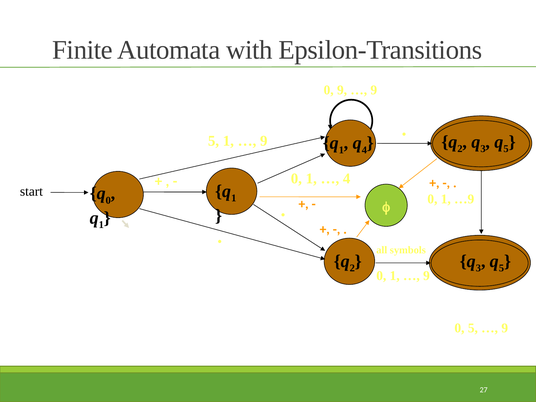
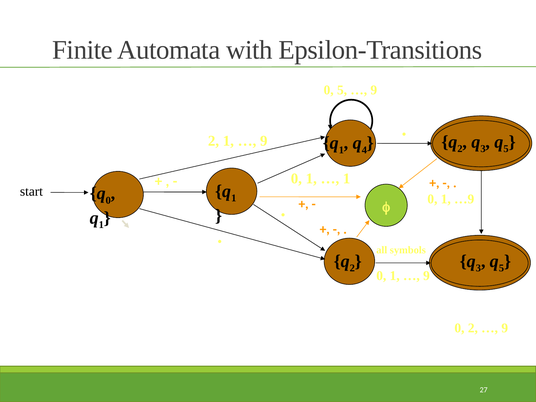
0 9: 9 -> 5
5 at (214, 141): 5 -> 2
4 at (347, 179): 4 -> 1
0 5: 5 -> 2
